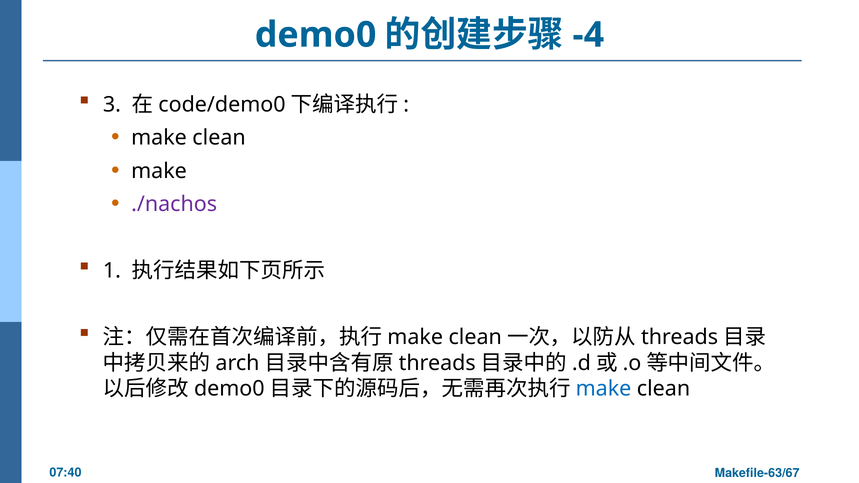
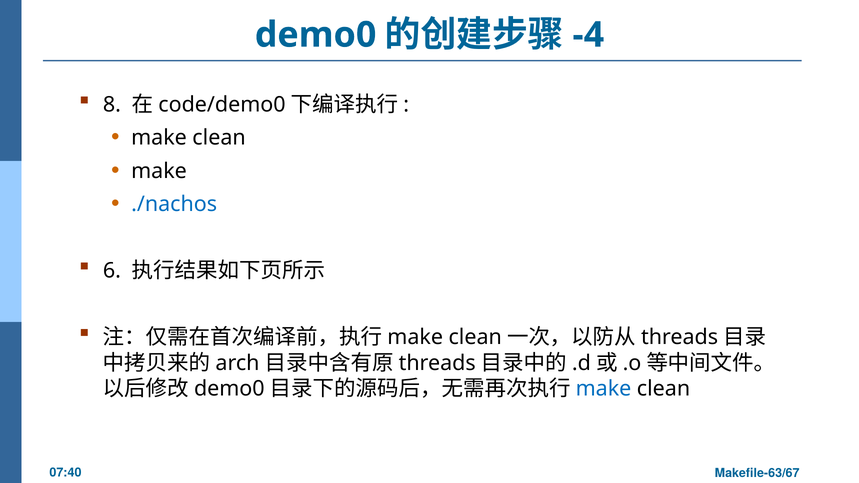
3: 3 -> 8
./nachos colour: purple -> blue
1: 1 -> 6
